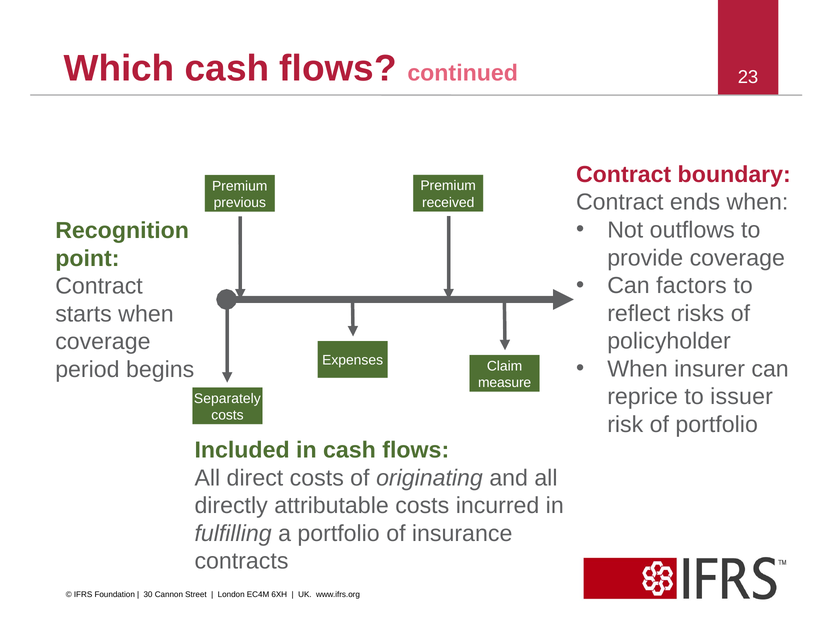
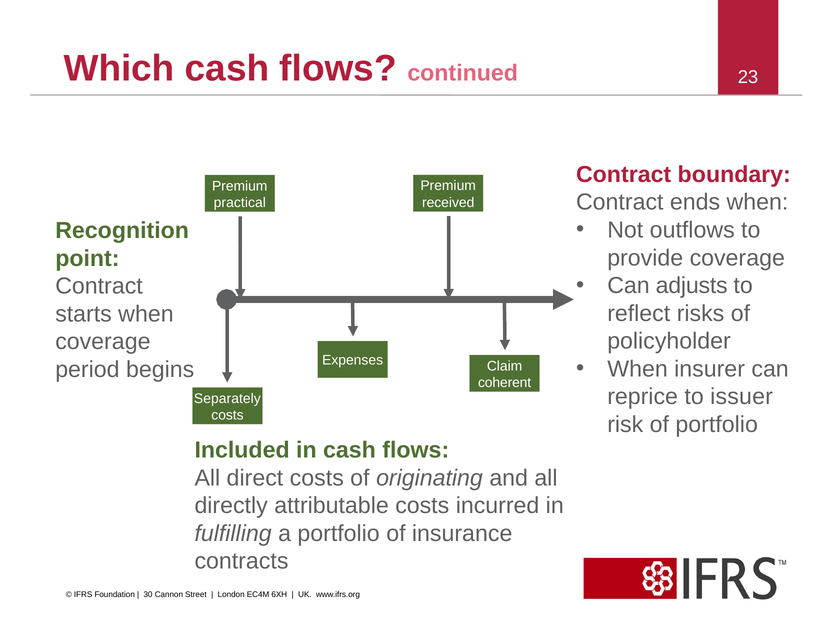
previous: previous -> practical
factors: factors -> adjusts
measure: measure -> coherent
